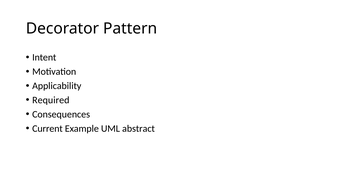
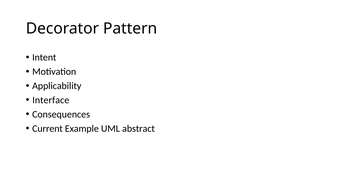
Required: Required -> Interface
